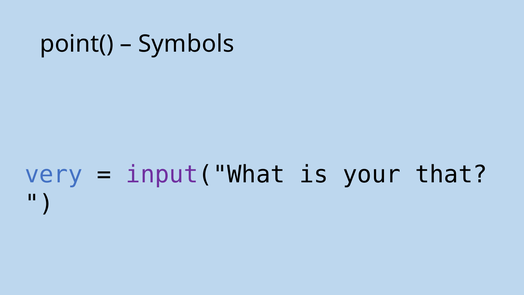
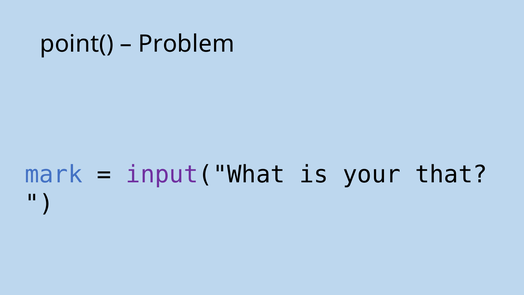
Symbols: Symbols -> Problem
very: very -> mark
